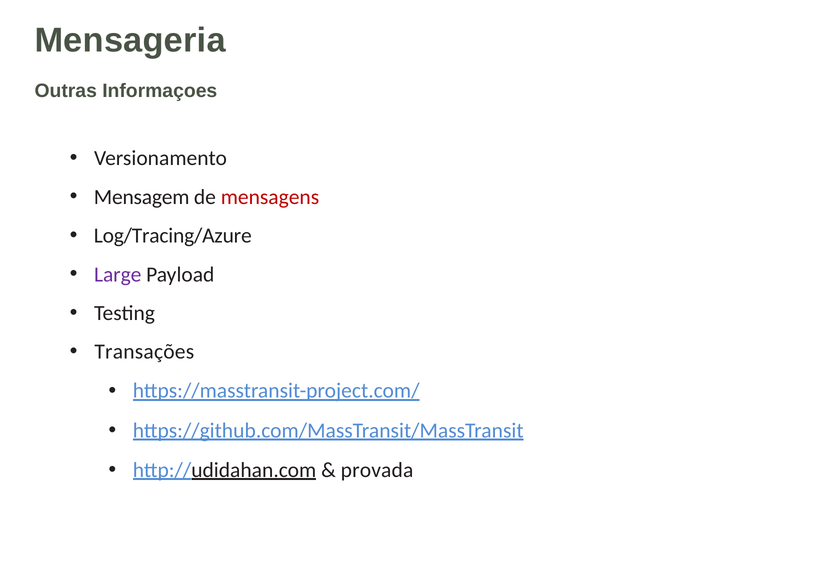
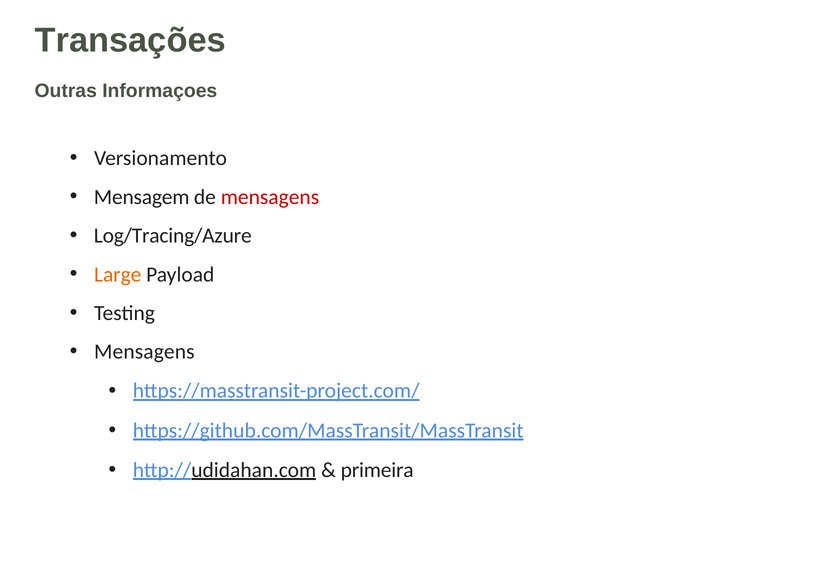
Mensageria: Mensageria -> Transações
Large colour: purple -> orange
Transações at (144, 352): Transações -> Mensagens
provada: provada -> primeira
